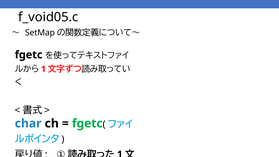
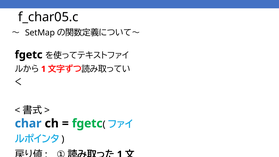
f_void05.c: f_void05.c -> f_char05.c
